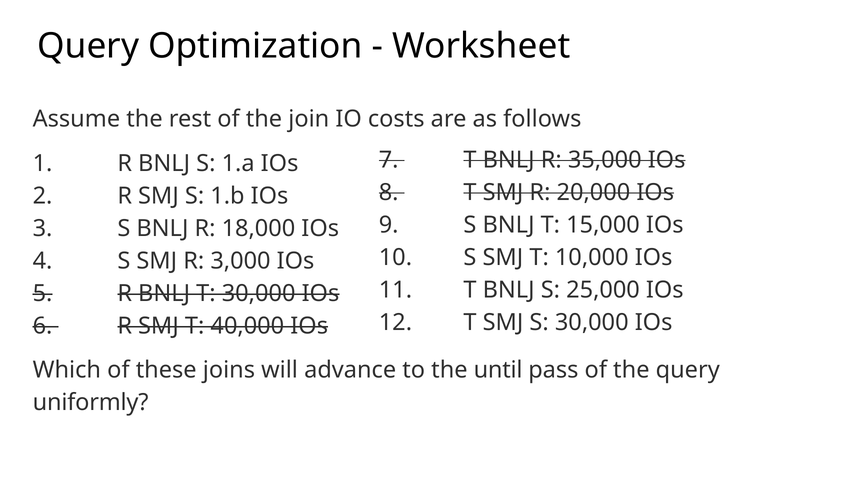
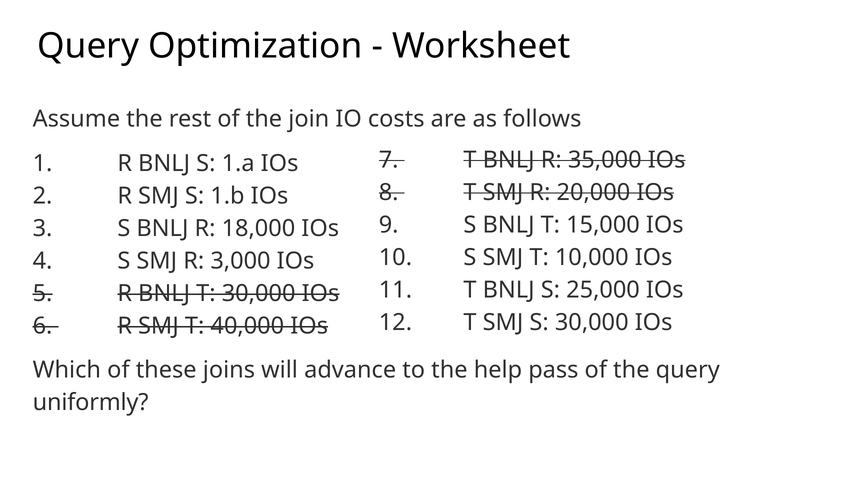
until: until -> help
